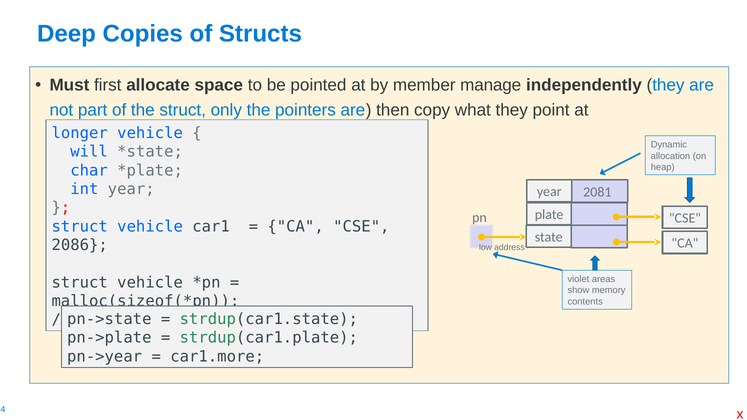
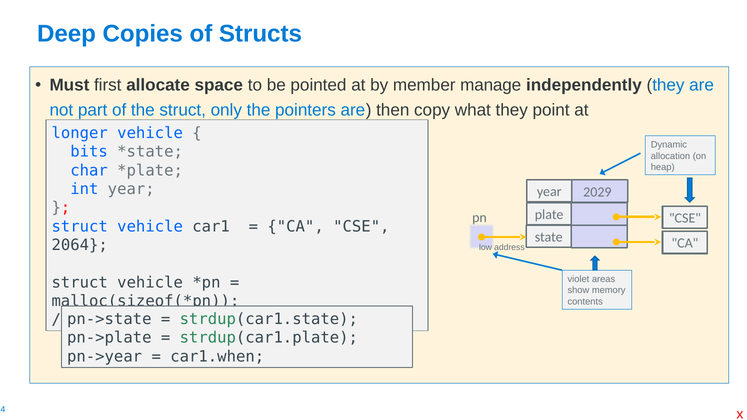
will: will -> bits
2081: 2081 -> 2029
2086: 2086 -> 2064
car1.more: car1.more -> car1.when
